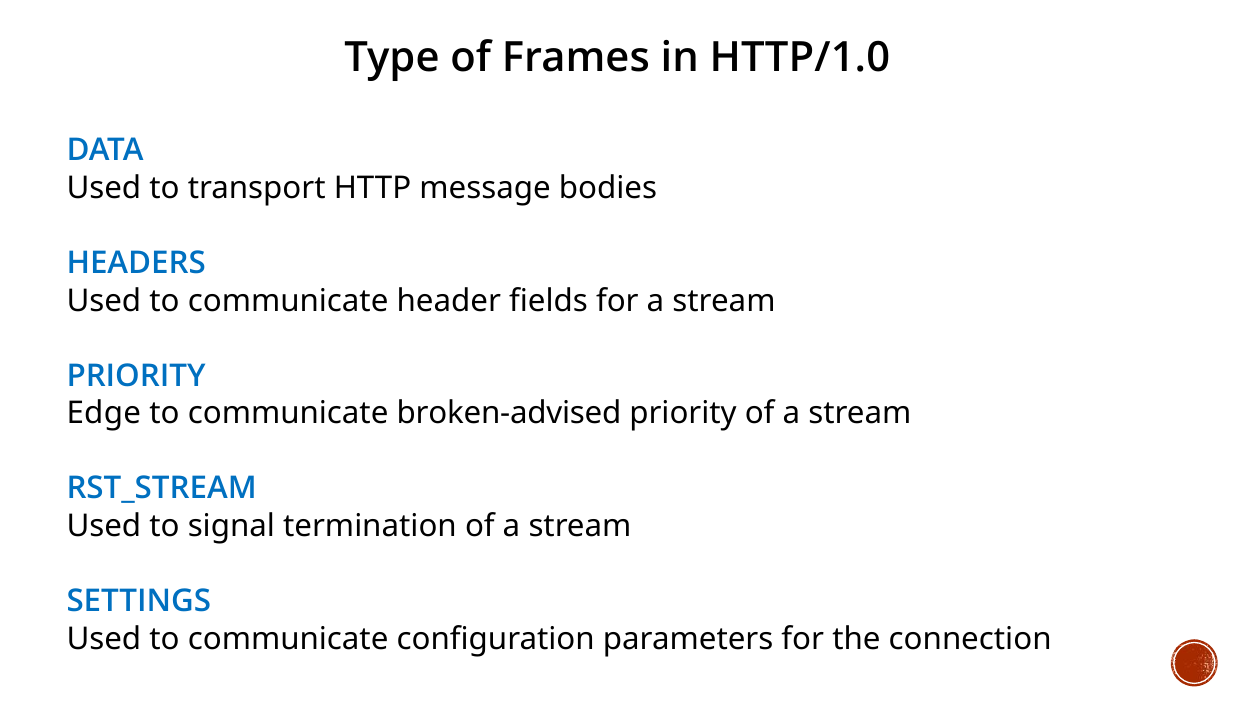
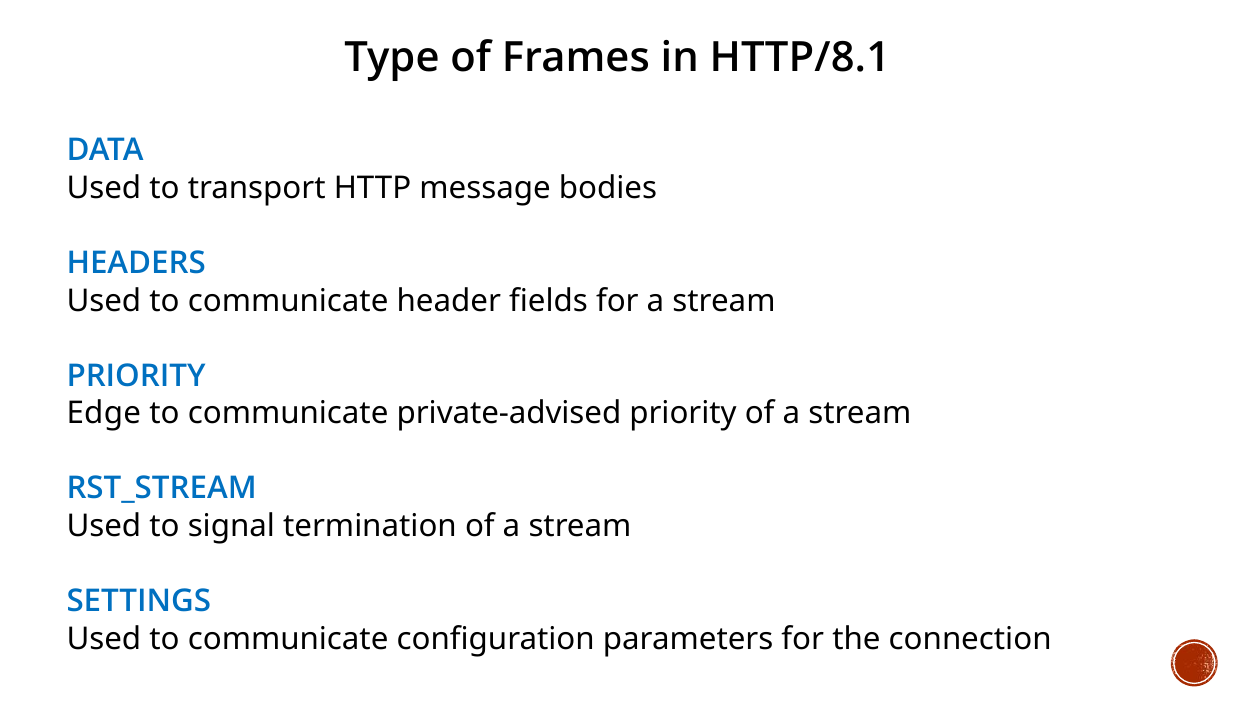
HTTP/1.0: HTTP/1.0 -> HTTP/8.1
broken-advised: broken-advised -> private-advised
